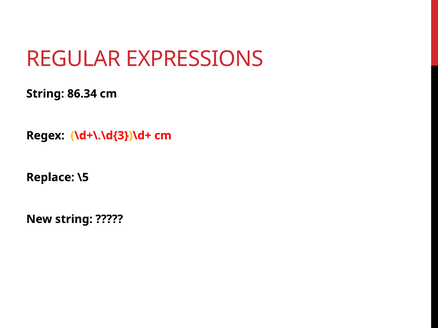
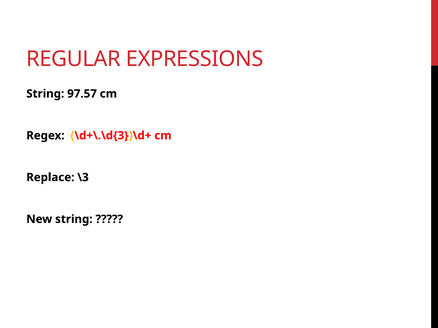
86.34: 86.34 -> 97.57
\5: \5 -> \3
